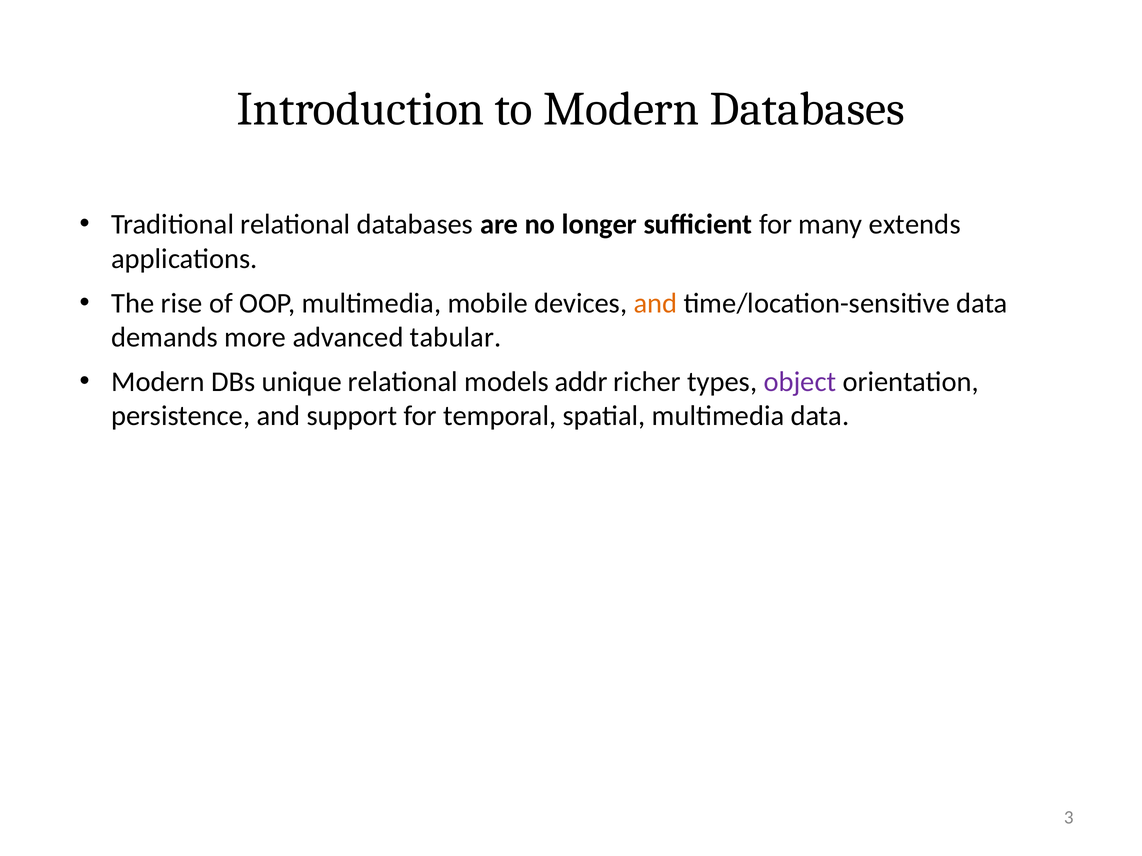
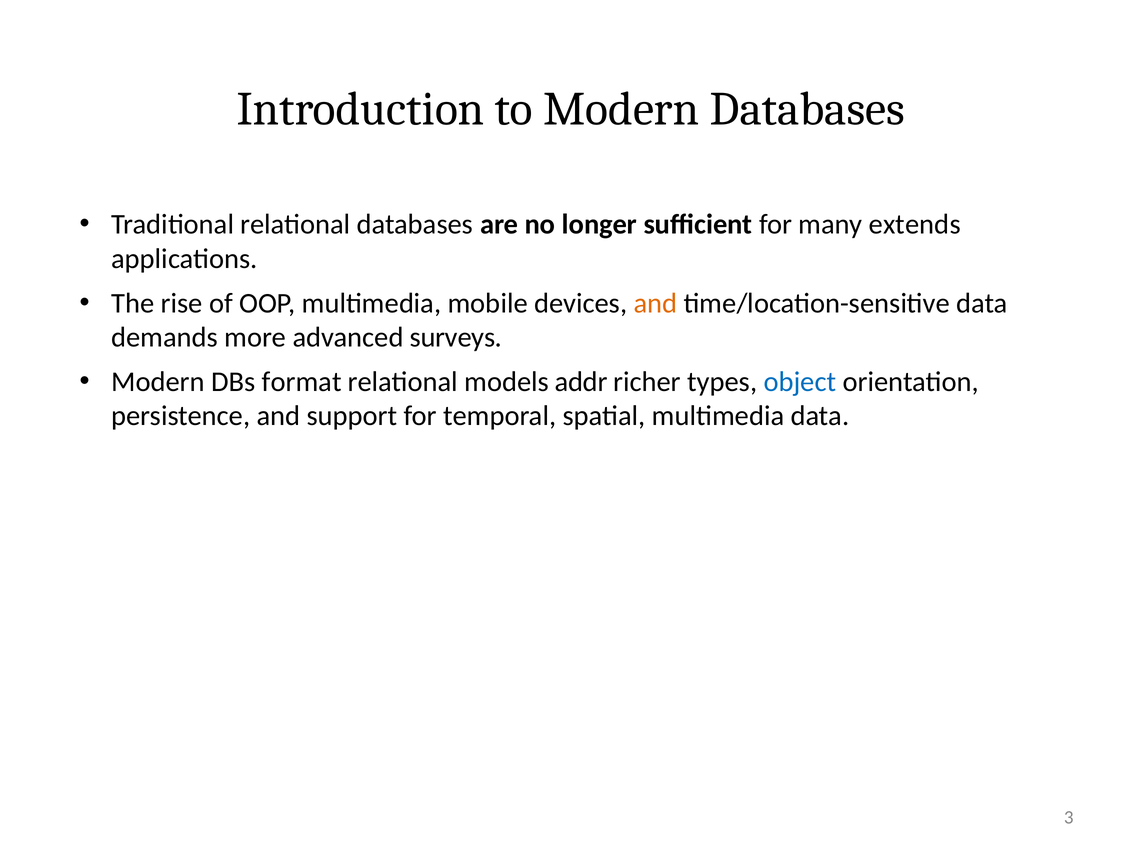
tabular: tabular -> surveys
unique: unique -> format
object colour: purple -> blue
